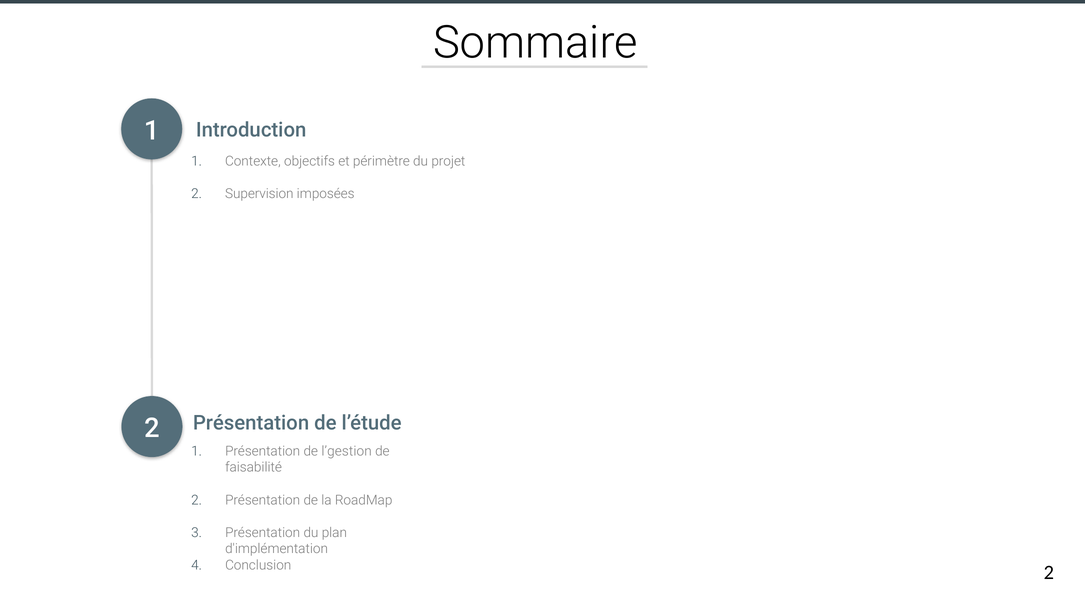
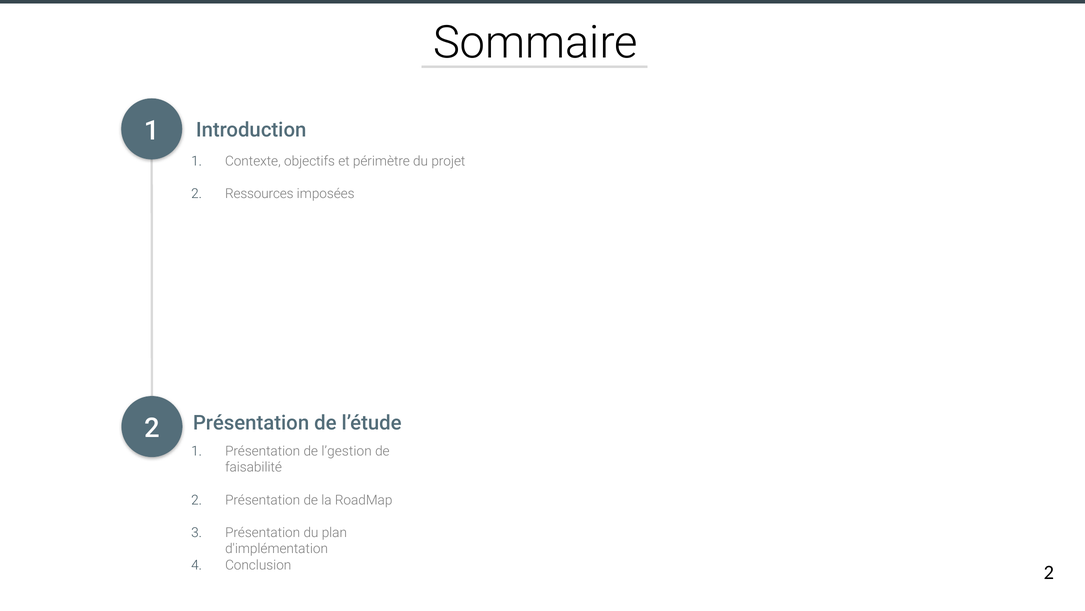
Supervision: Supervision -> Ressources
